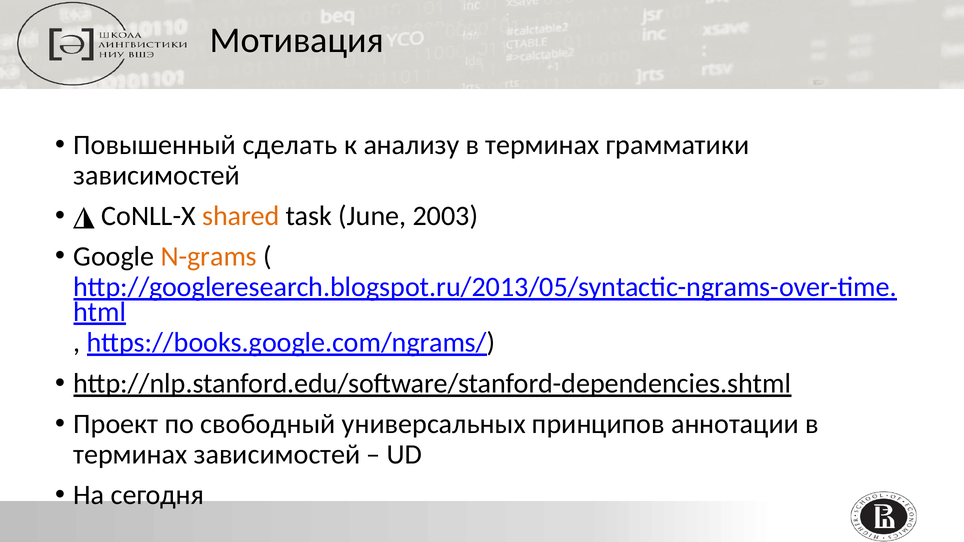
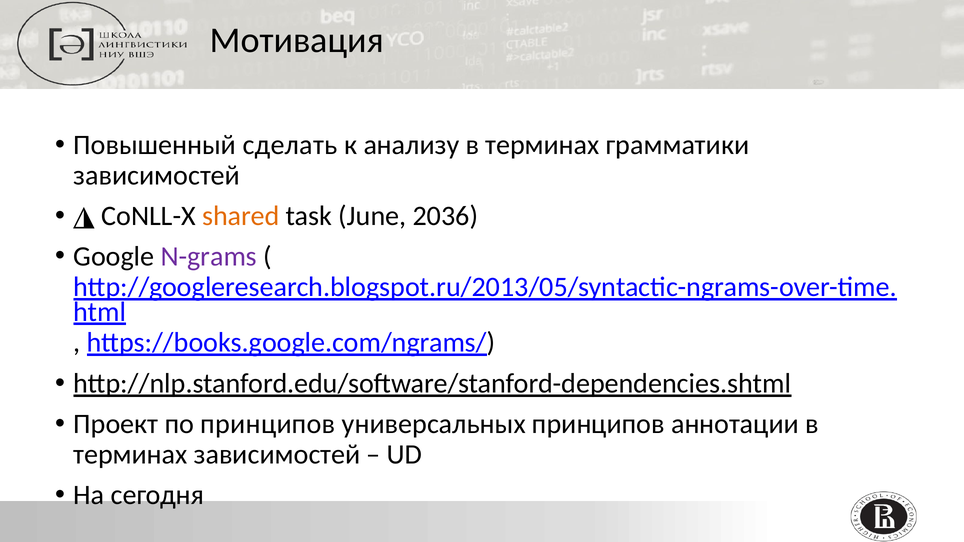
2003: 2003 -> 2036
N-grams colour: orange -> purple
по свободный: свободный -> принципов
